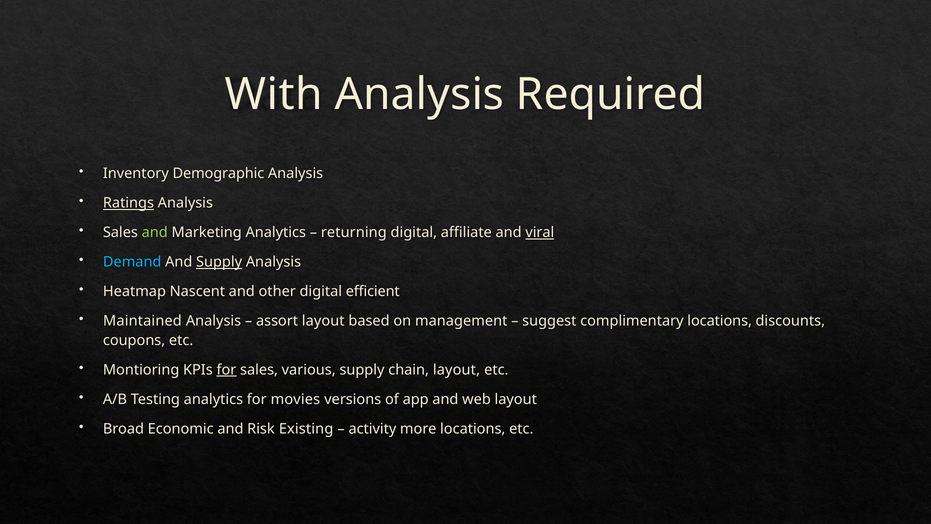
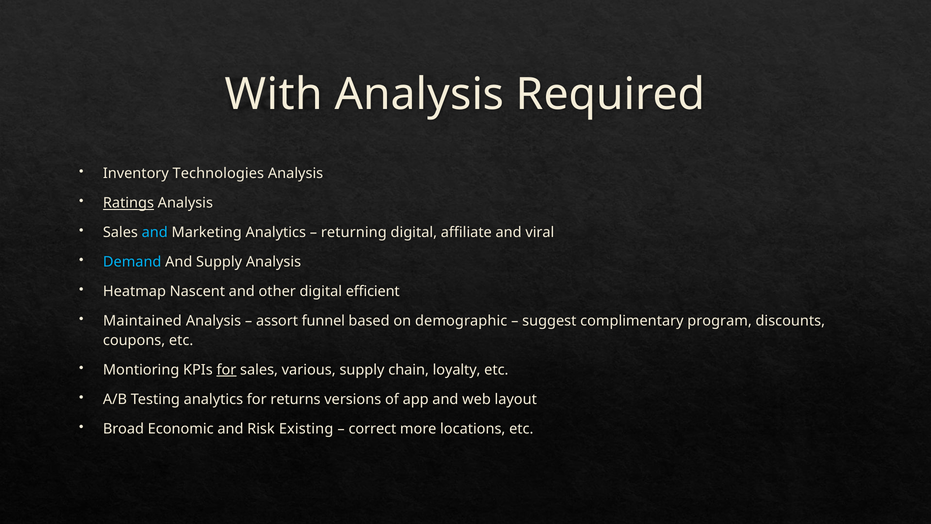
Demographic: Demographic -> Technologies
and at (155, 232) colour: light green -> light blue
viral underline: present -> none
Supply at (219, 262) underline: present -> none
assort layout: layout -> funnel
management: management -> demographic
complimentary locations: locations -> program
chain layout: layout -> loyalty
movies: movies -> returns
activity: activity -> correct
